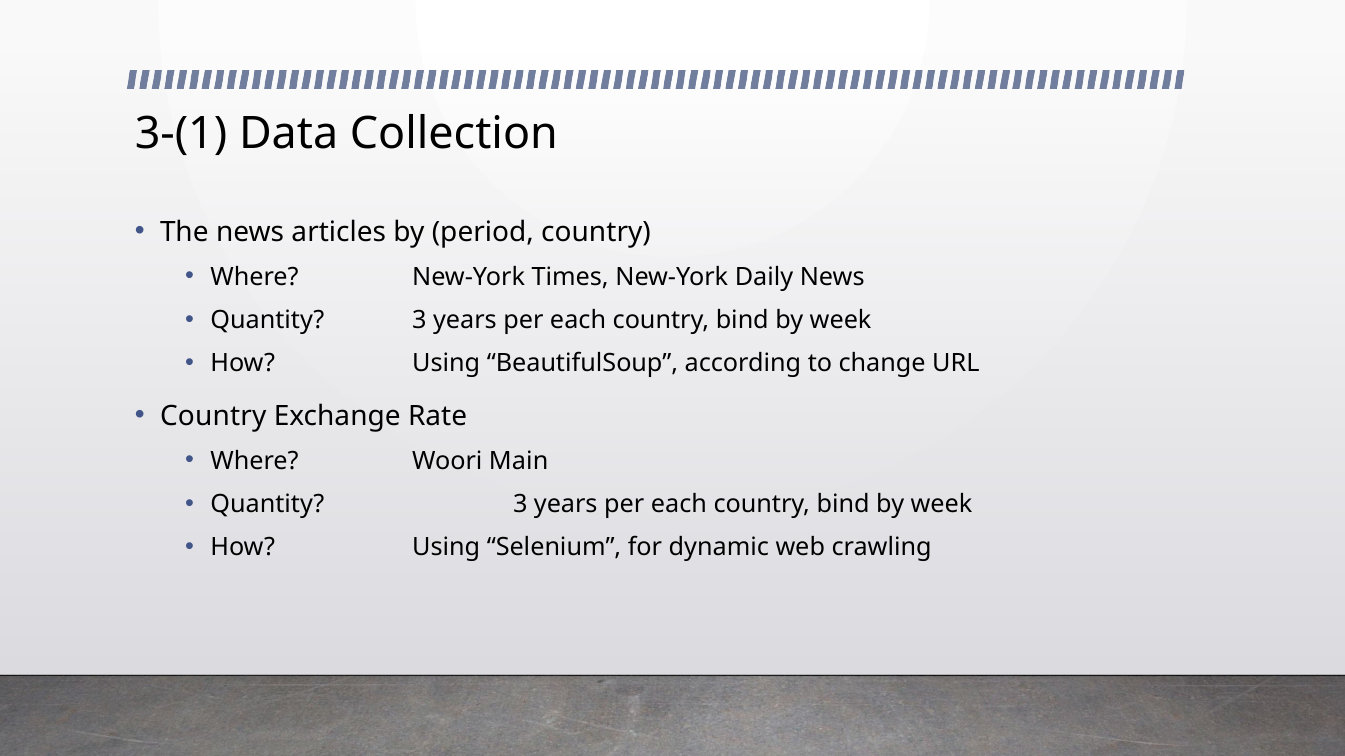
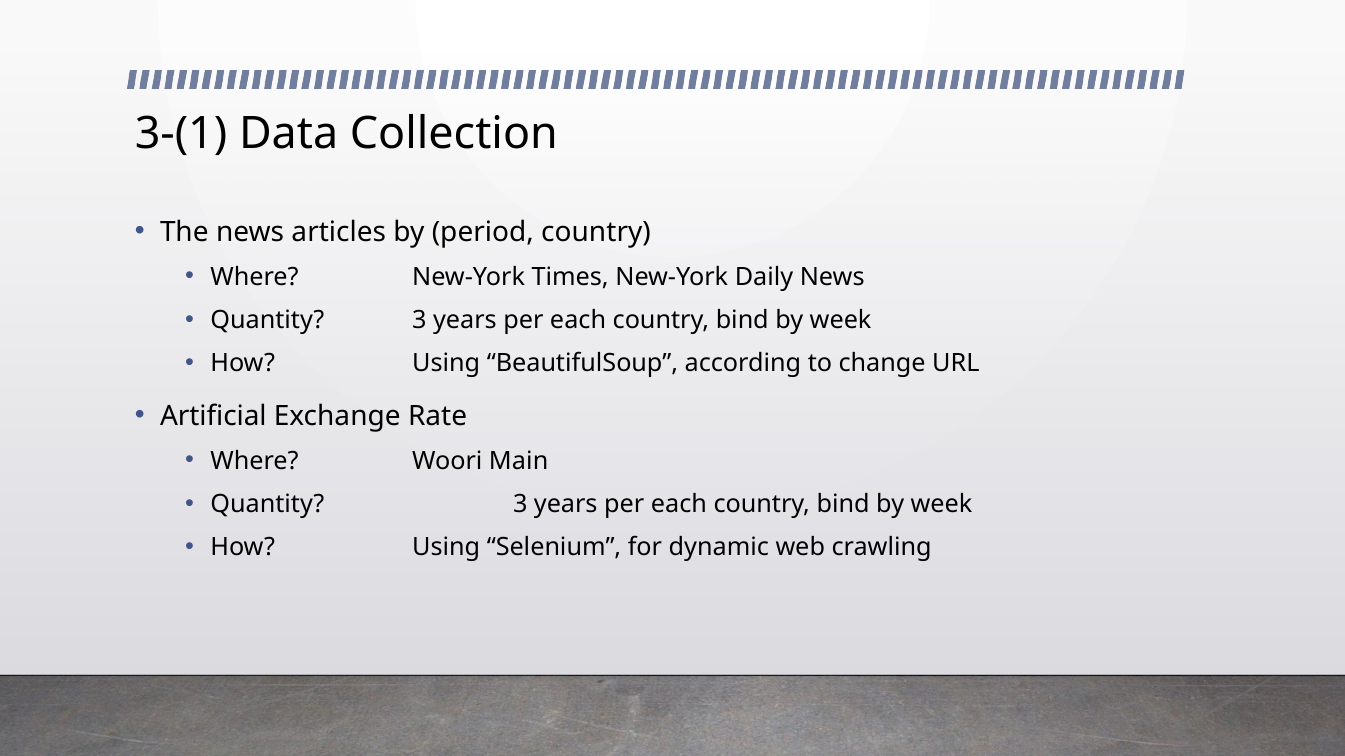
Country at (213, 417): Country -> Artificial
